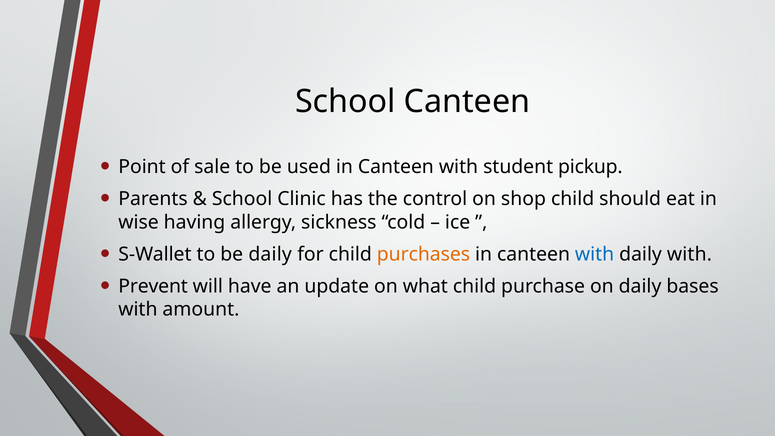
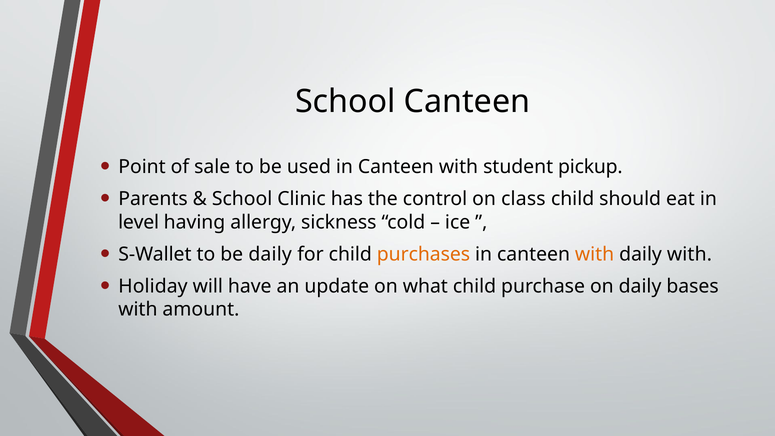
shop: shop -> class
wise: wise -> level
with at (595, 254) colour: blue -> orange
Prevent: Prevent -> Holiday
